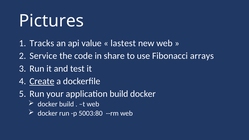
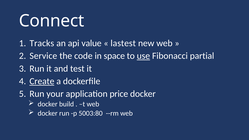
Pictures: Pictures -> Connect
share: share -> space
use underline: none -> present
arrays: arrays -> partial
application build: build -> price
